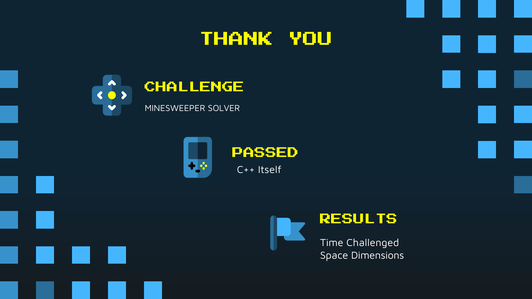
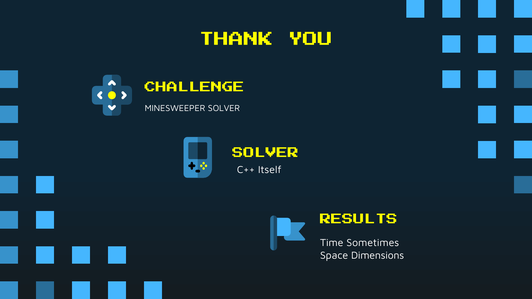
PASSED at (266, 155): PASSED -> SOLVER
Challenged: Challenged -> Sometimes
